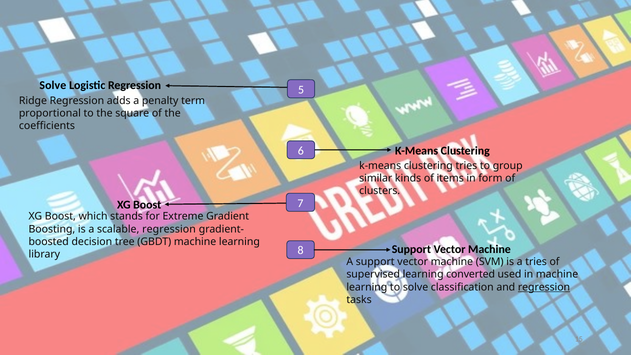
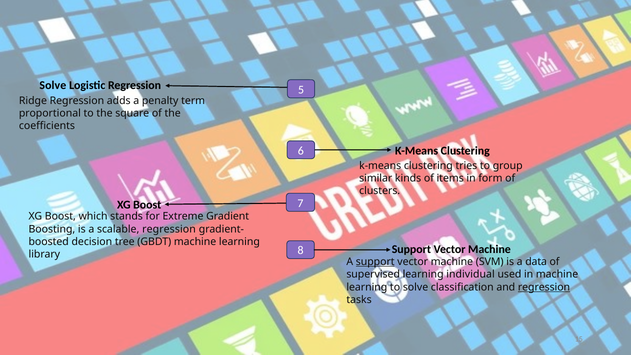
support at (375, 262) underline: none -> present
a tries: tries -> data
converted: converted -> individual
